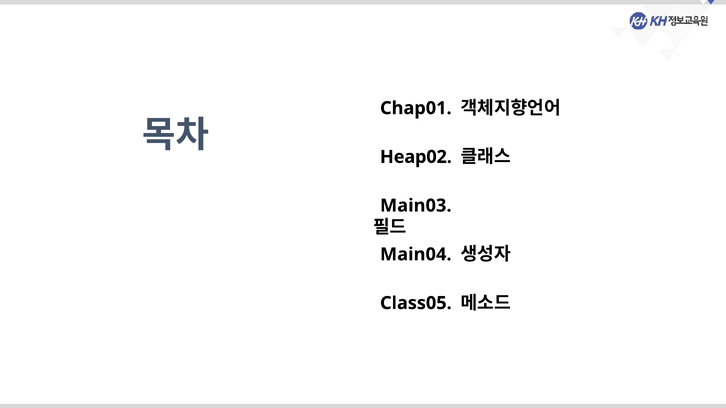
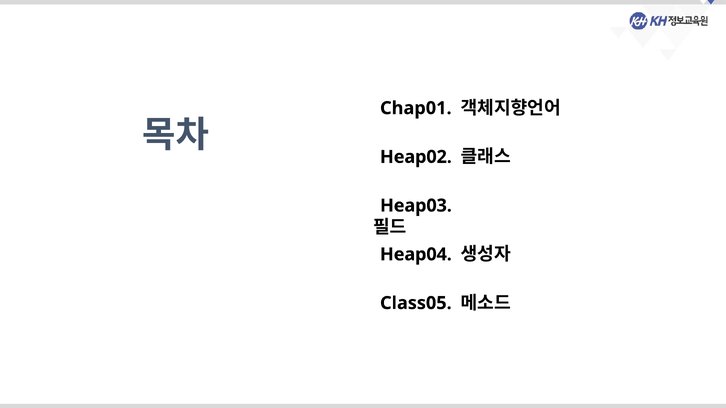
Main03: Main03 -> Heap03
Main04: Main04 -> Heap04
